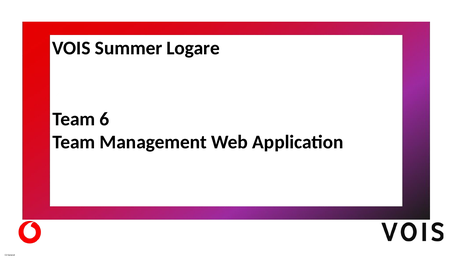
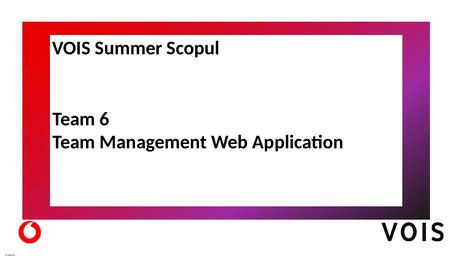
Logare: Logare -> Scopul
